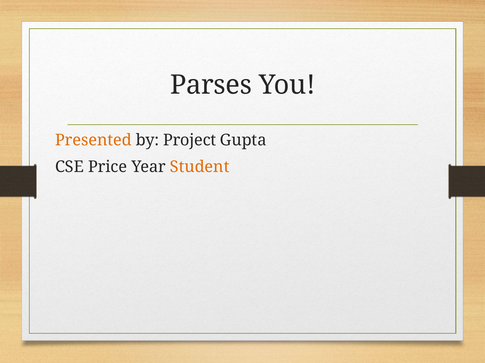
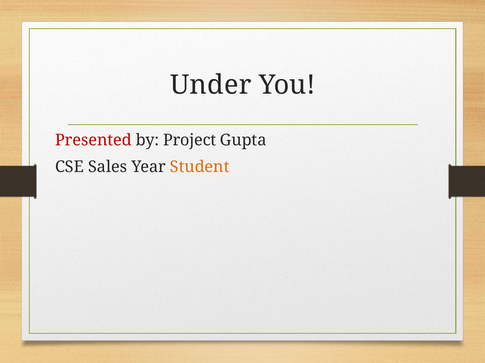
Parses: Parses -> Under
Presented colour: orange -> red
Price: Price -> Sales
